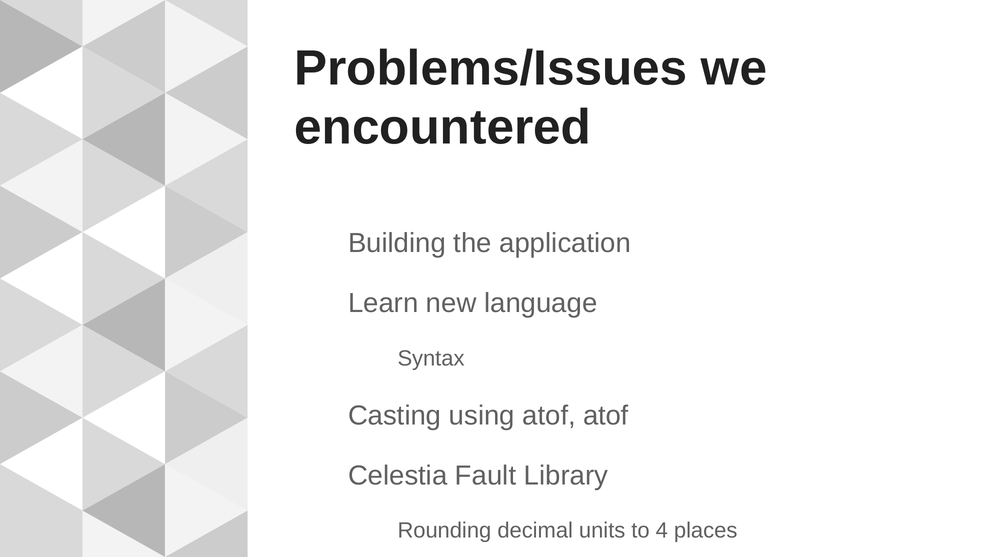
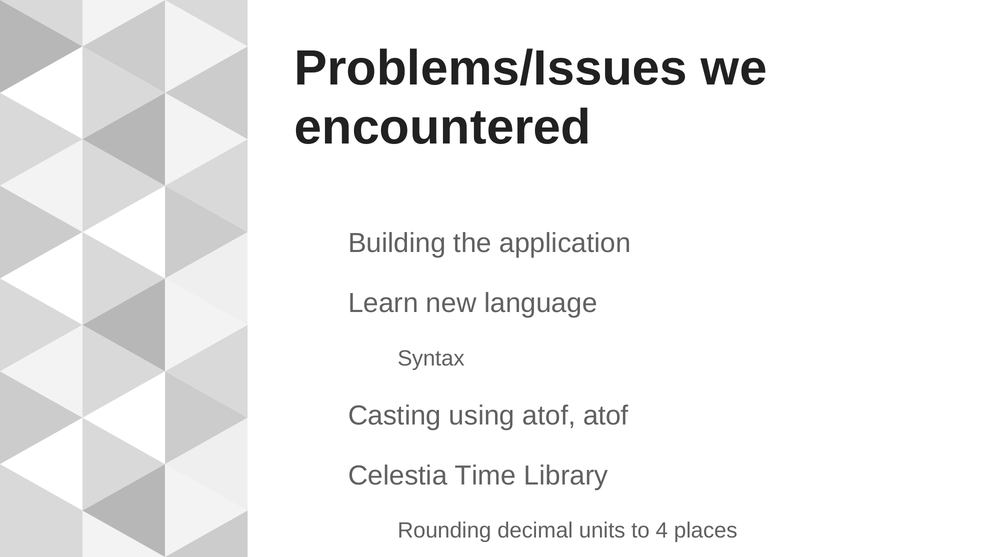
Fault: Fault -> Time
